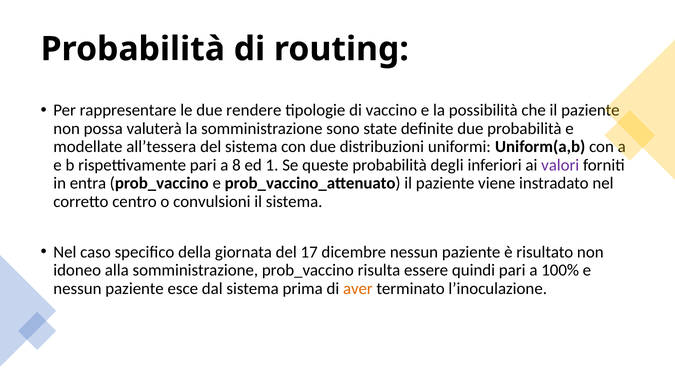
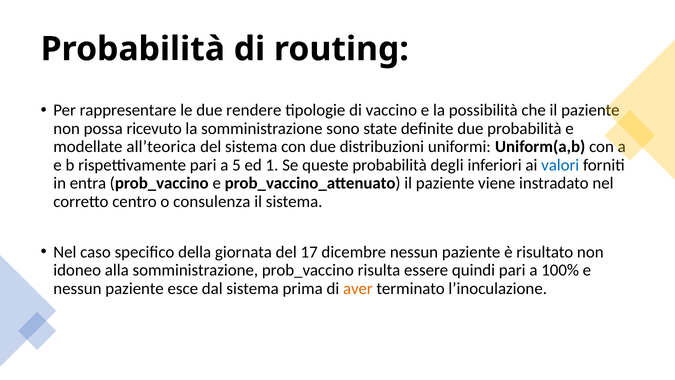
valuterà: valuterà -> ricevuto
all’tessera: all’tessera -> all’teorica
8: 8 -> 5
valori colour: purple -> blue
convulsioni: convulsioni -> consulenza
